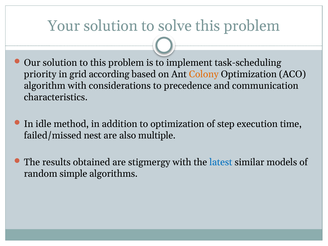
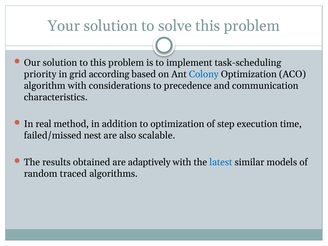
Colony colour: orange -> blue
idle: idle -> real
multiple: multiple -> scalable
stigmergy: stigmergy -> adaptively
simple: simple -> traced
